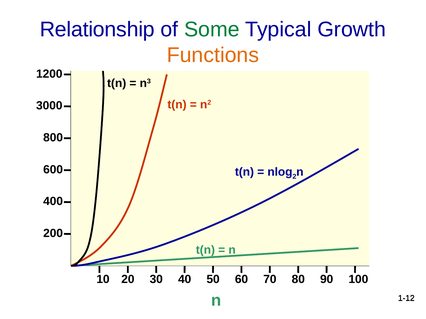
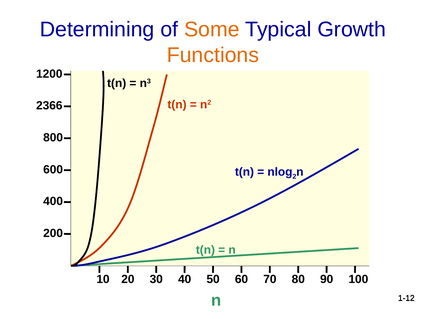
Relationship: Relationship -> Determining
Some colour: green -> orange
3000: 3000 -> 2366
